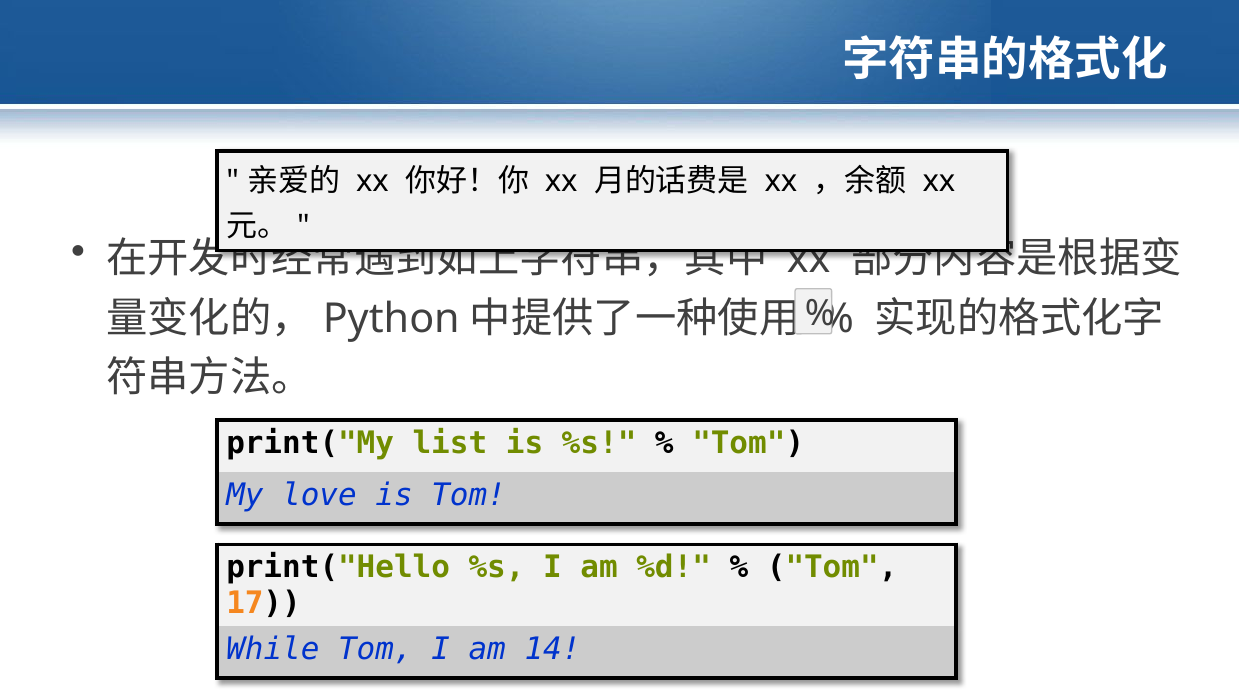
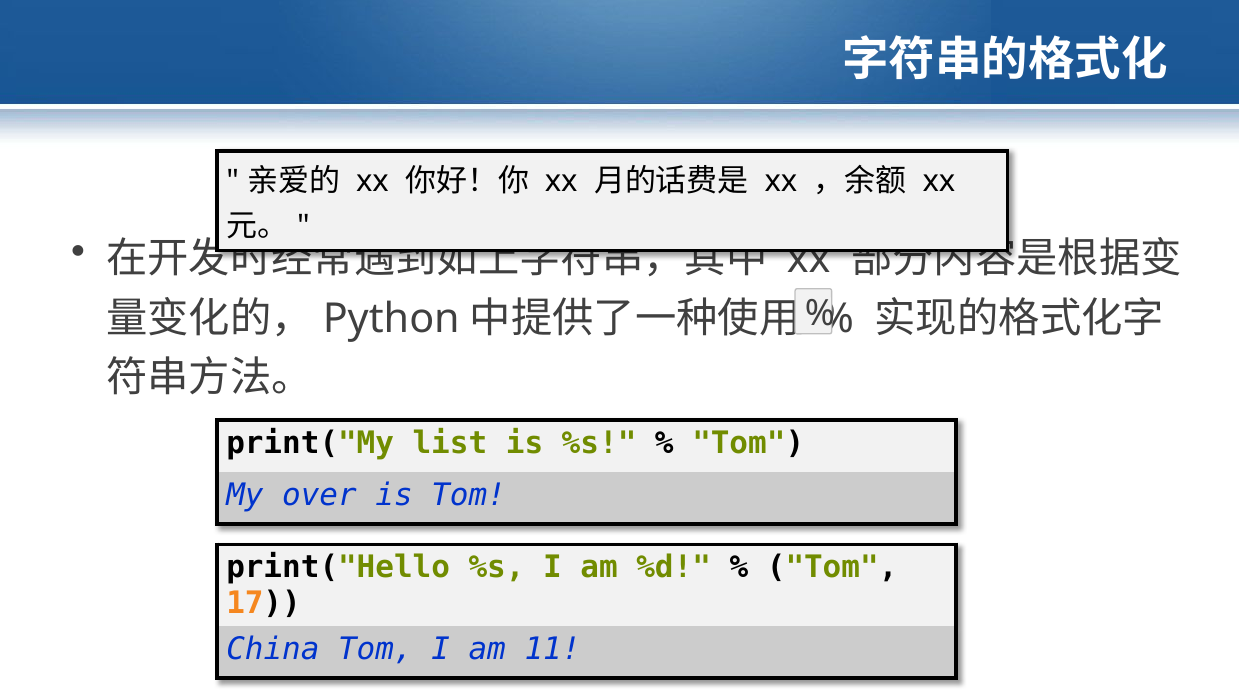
love: love -> over
While: While -> China
14: 14 -> 11
